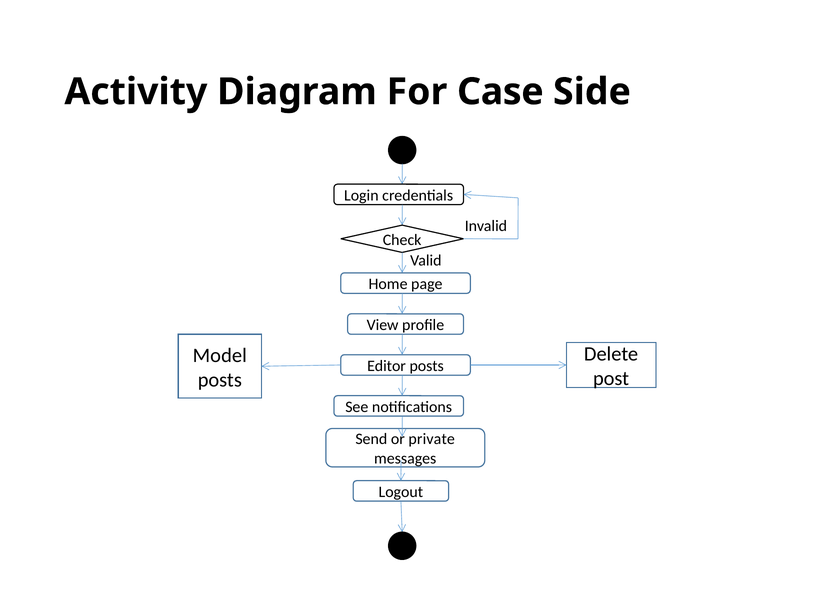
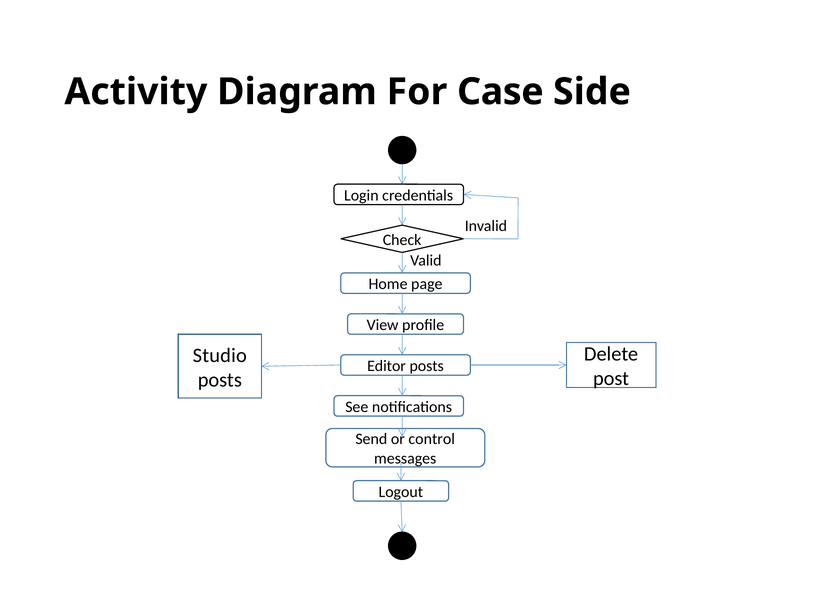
Model: Model -> Studio
private: private -> control
